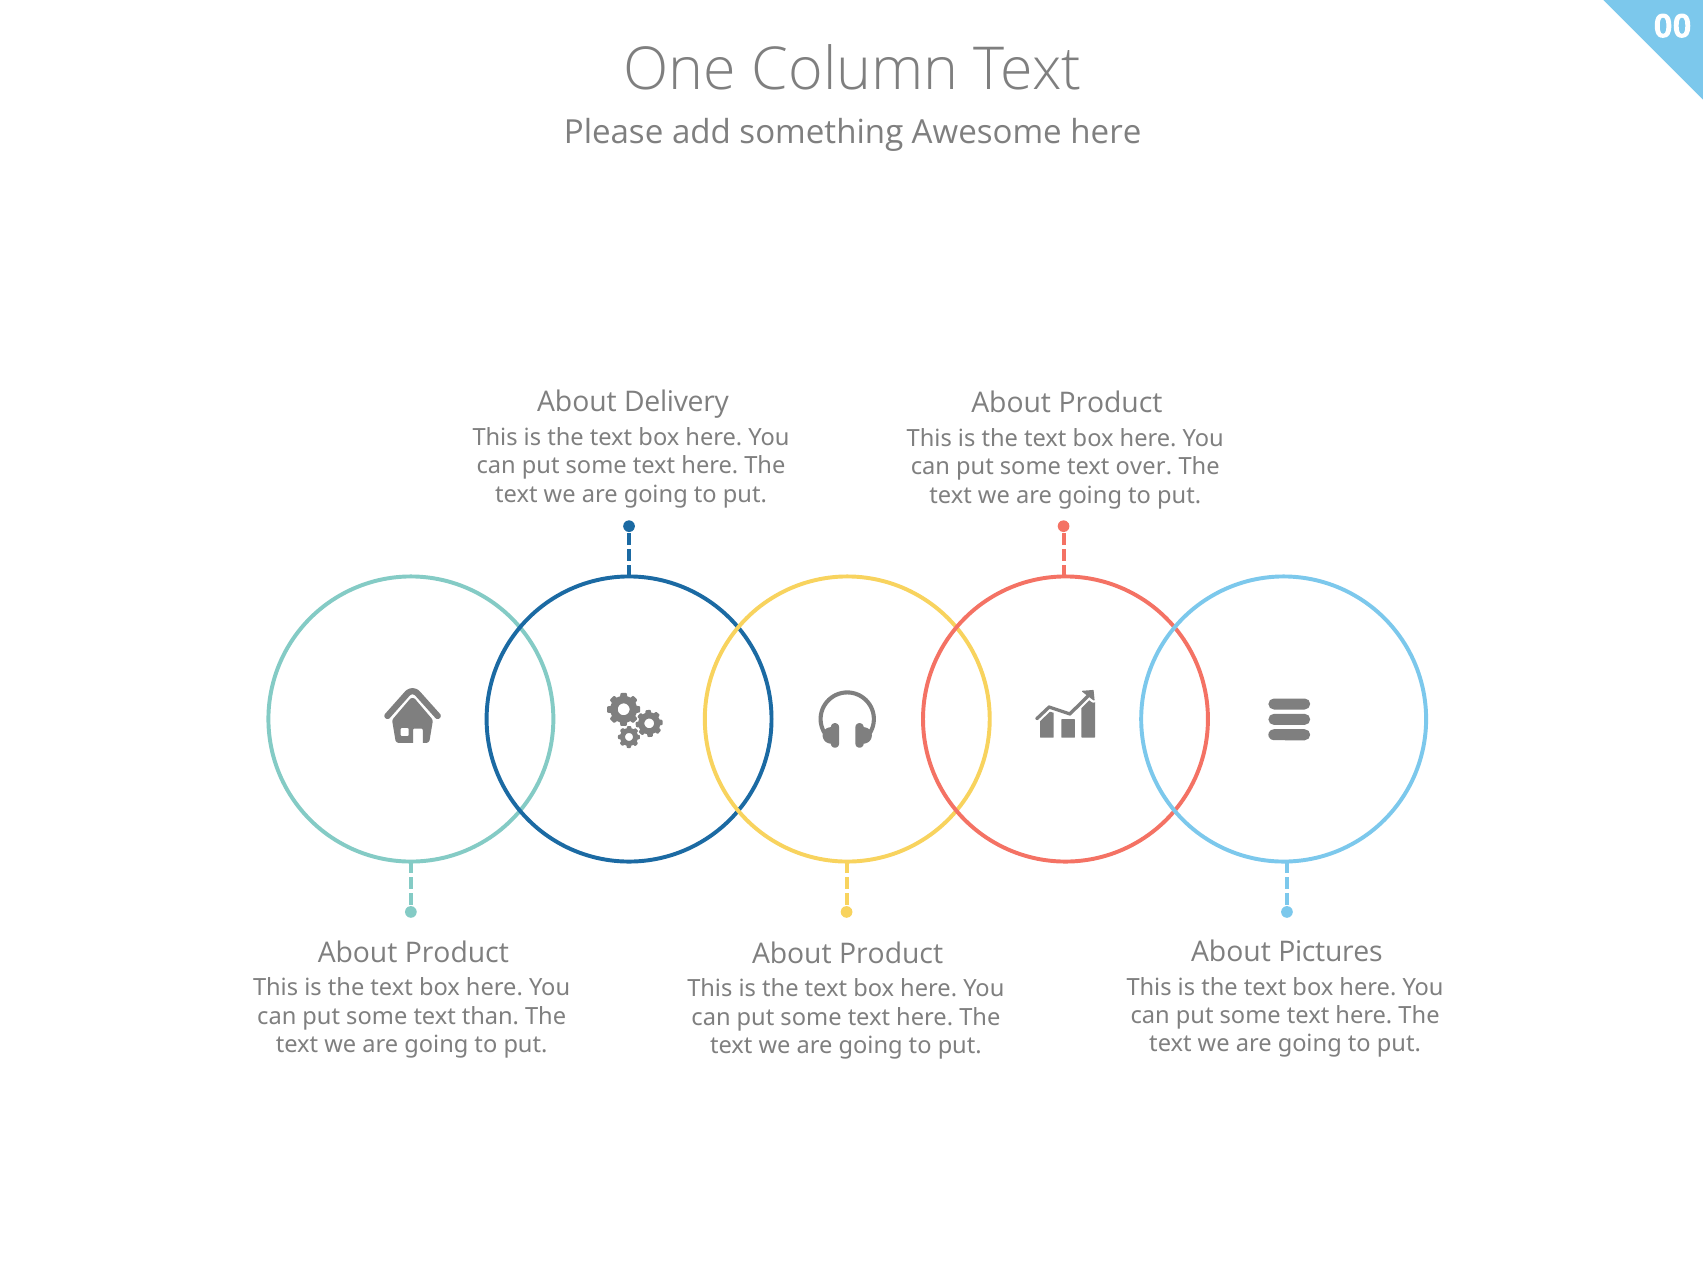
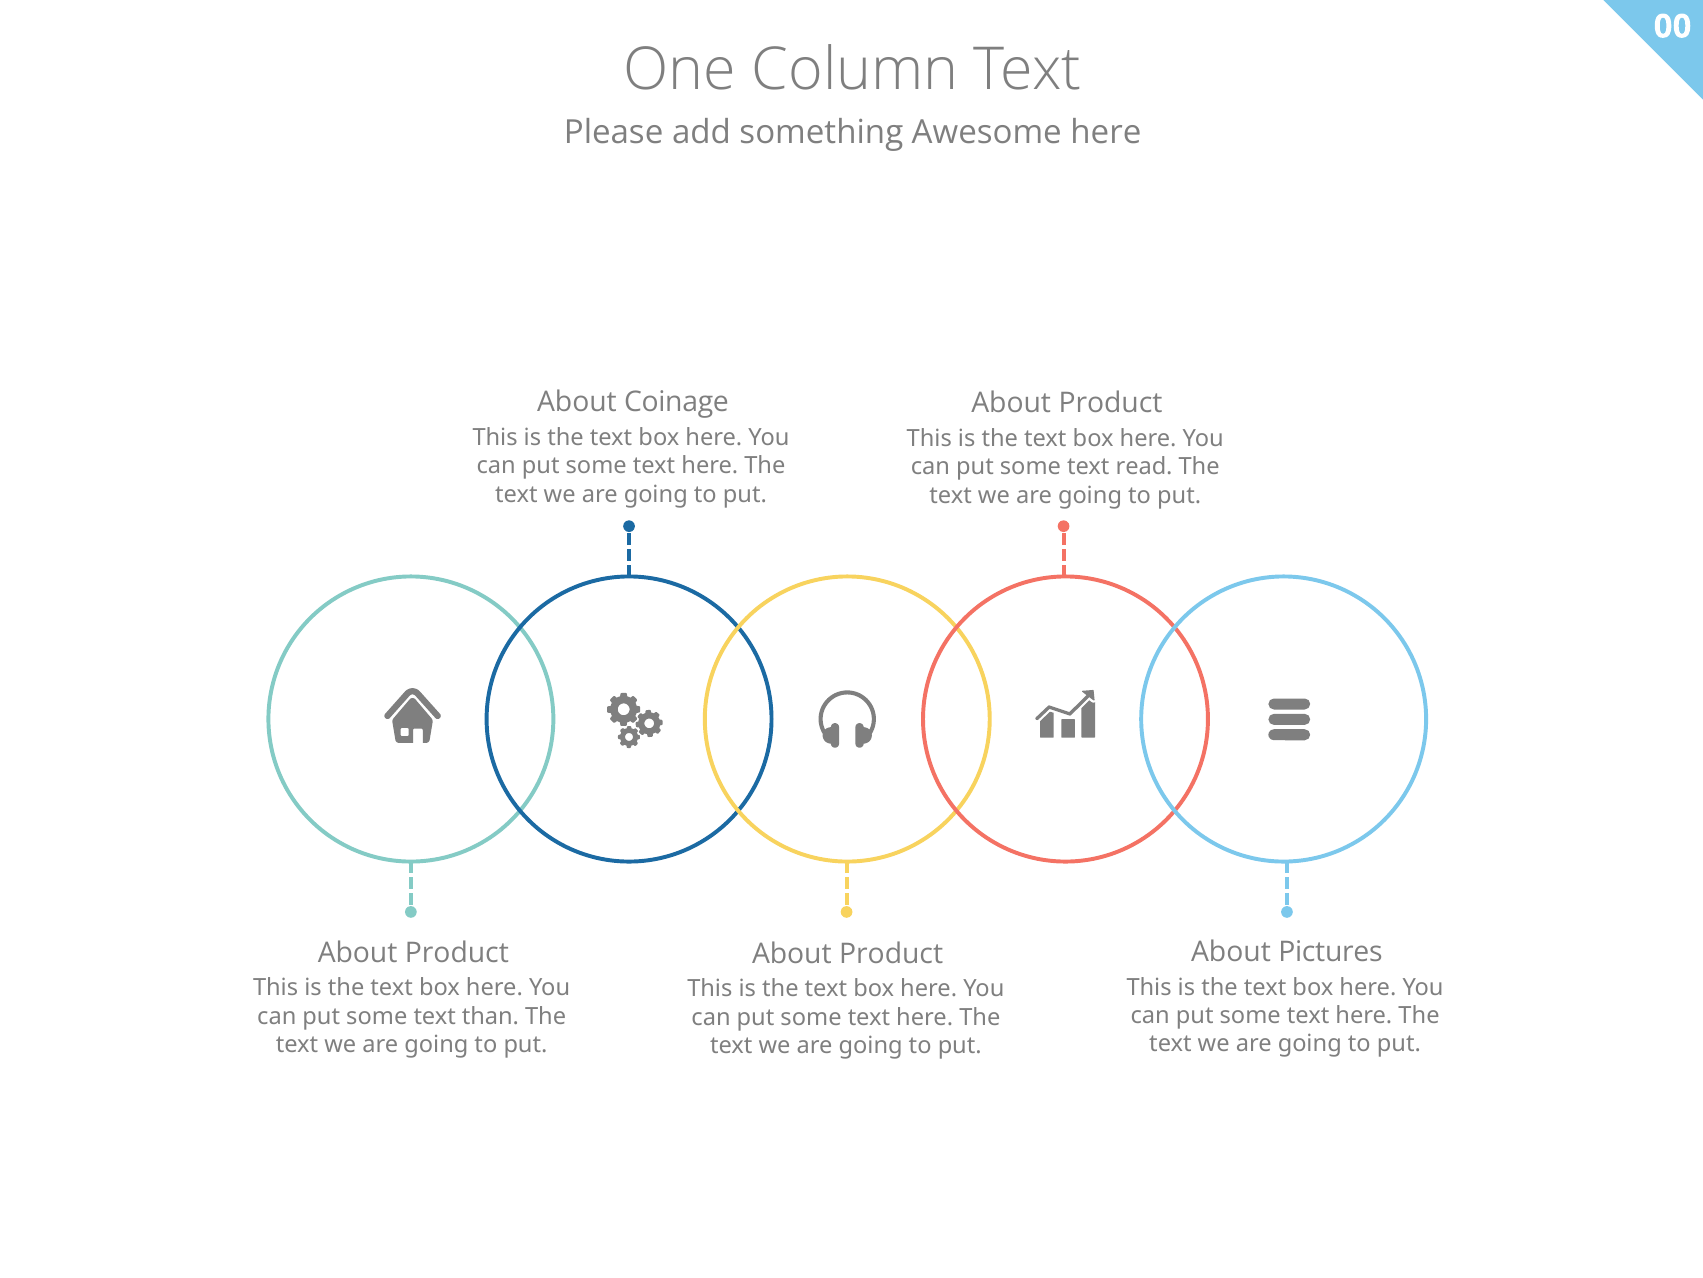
Delivery: Delivery -> Coinage
over: over -> read
